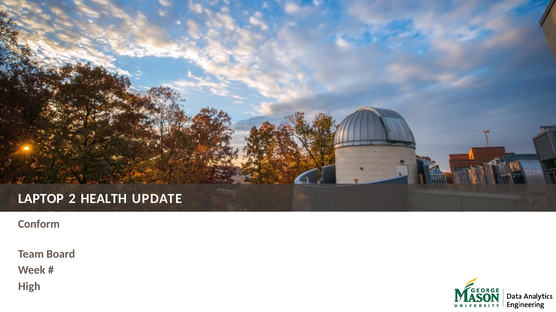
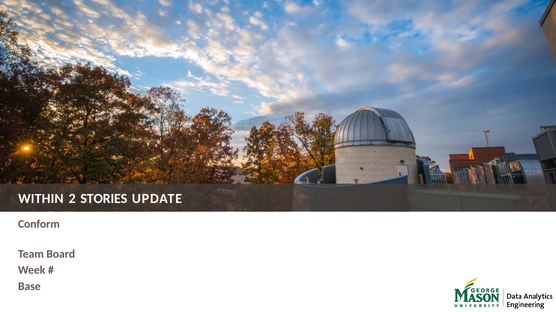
LAPTOP: LAPTOP -> WITHIN
HEALTH: HEALTH -> STORIES
High: High -> Base
